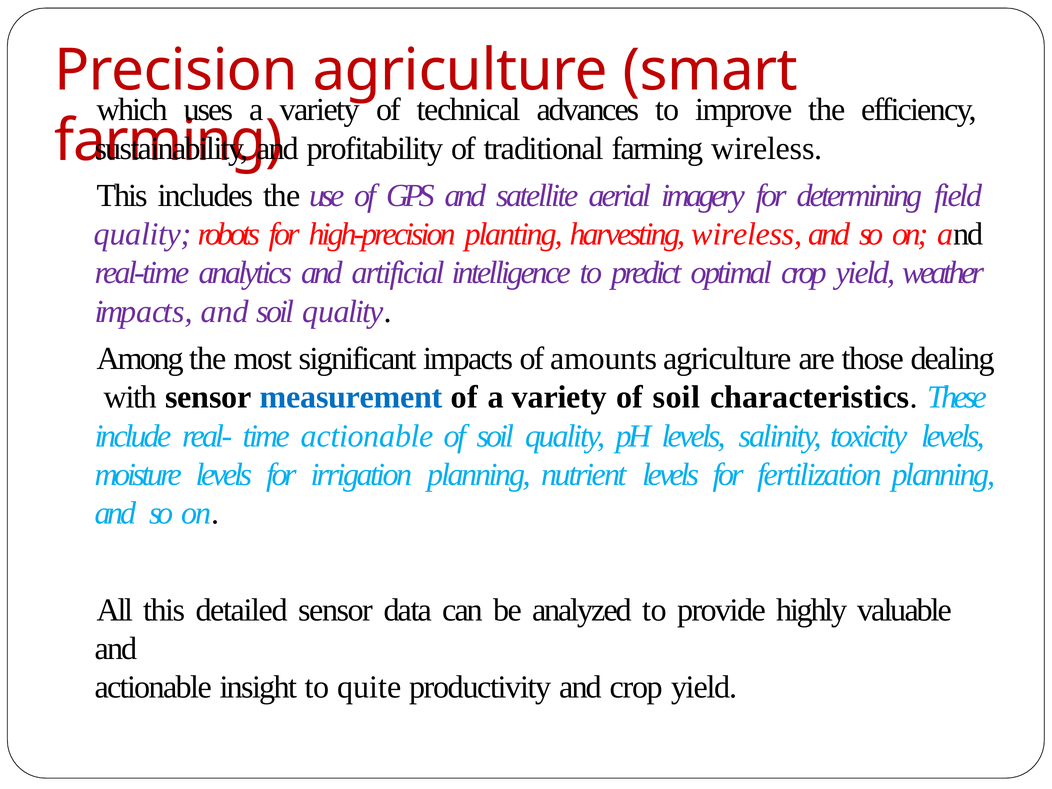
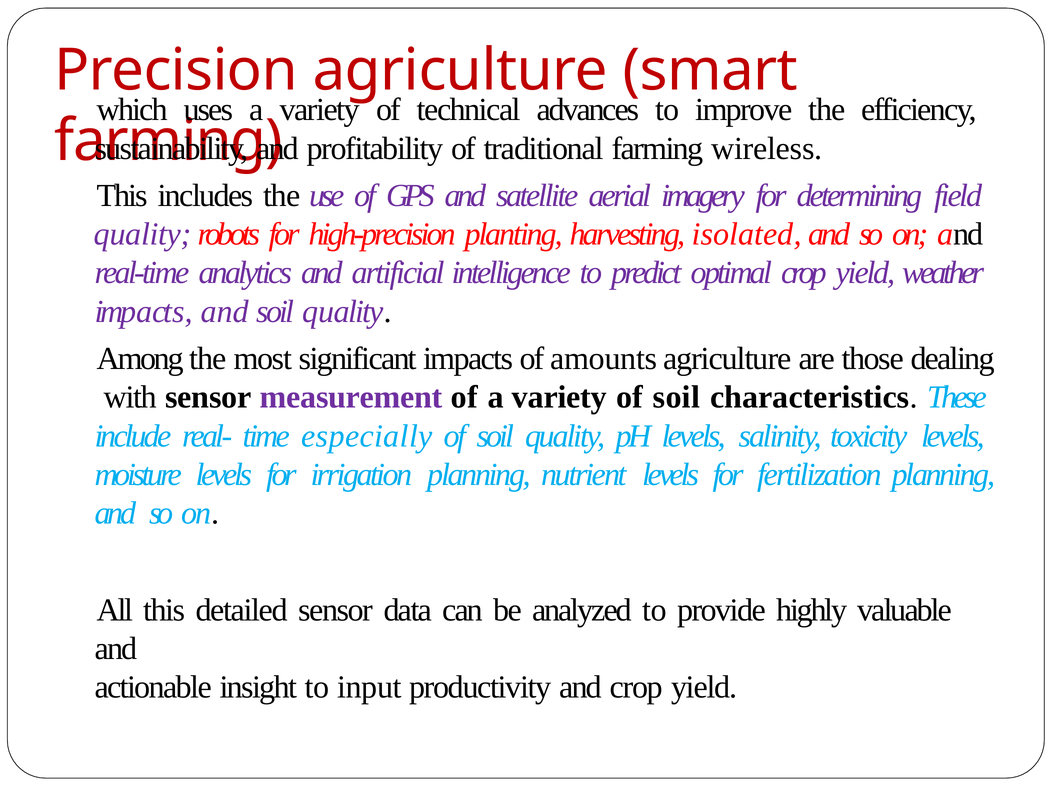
harvesting wireless: wireless -> isolated
measurement colour: blue -> purple
time actionable: actionable -> especially
quite: quite -> input
